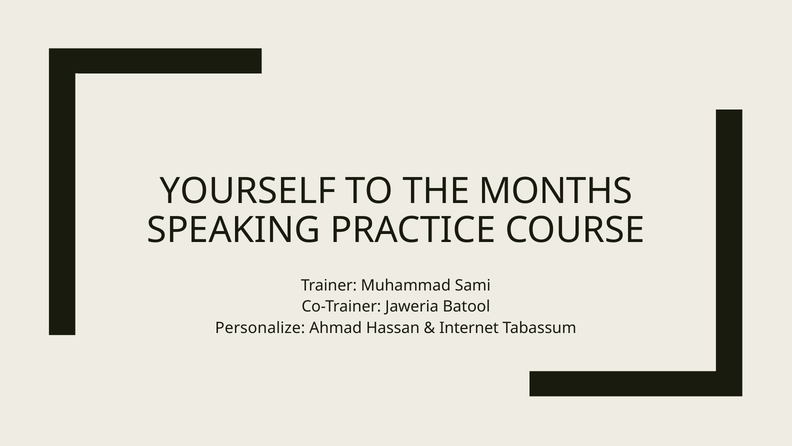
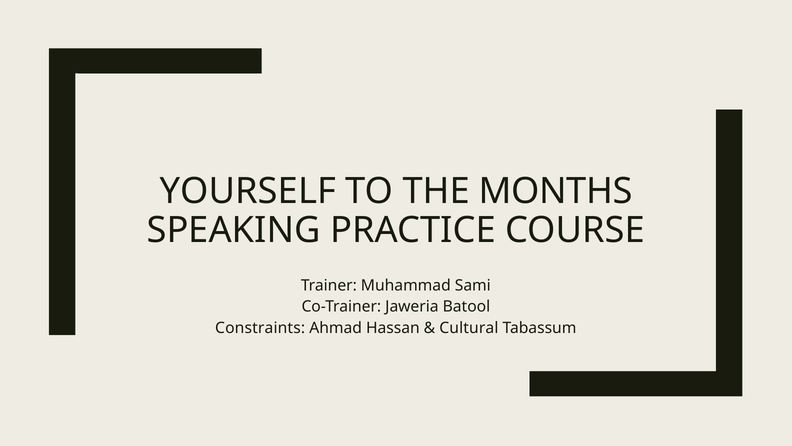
Personalize: Personalize -> Constraints
Internet: Internet -> Cultural
